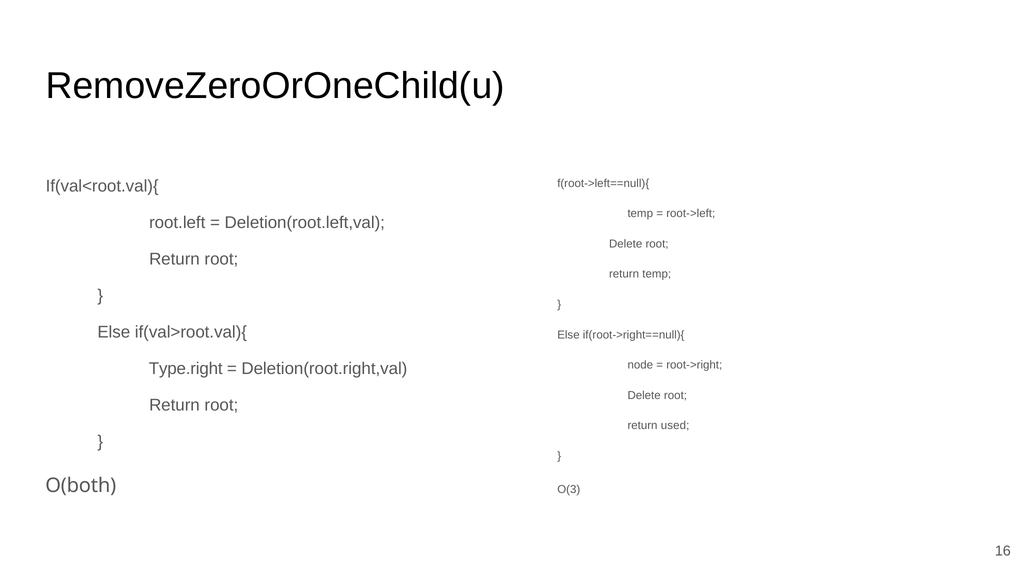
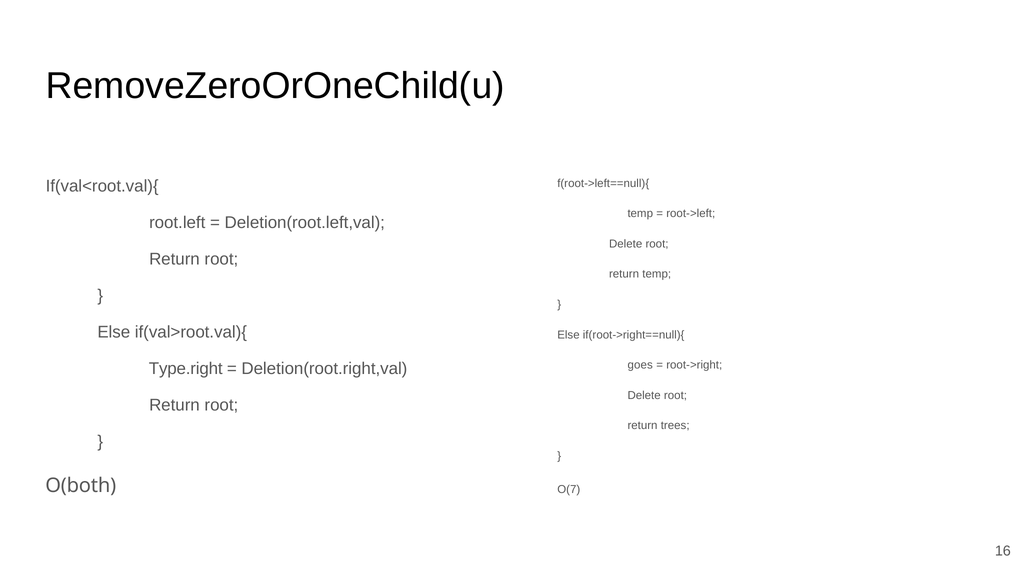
node: node -> goes
used: used -> trees
O(3: O(3 -> O(7
